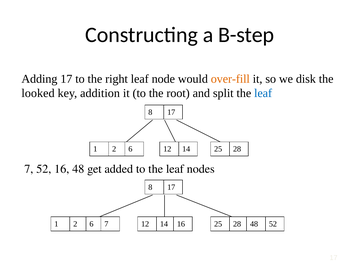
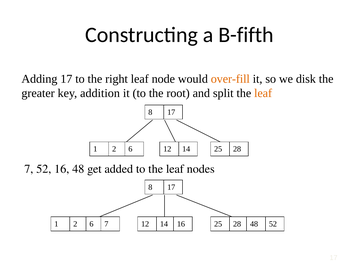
B-step: B-step -> B-fifth
looked: looked -> greater
leaf at (263, 93) colour: blue -> orange
